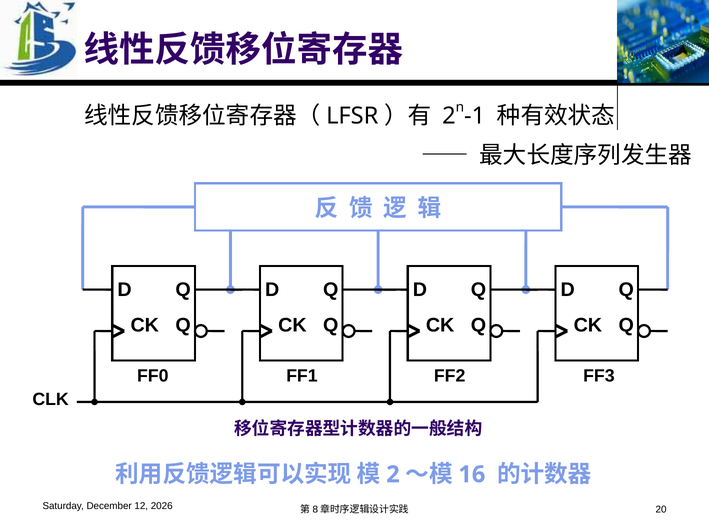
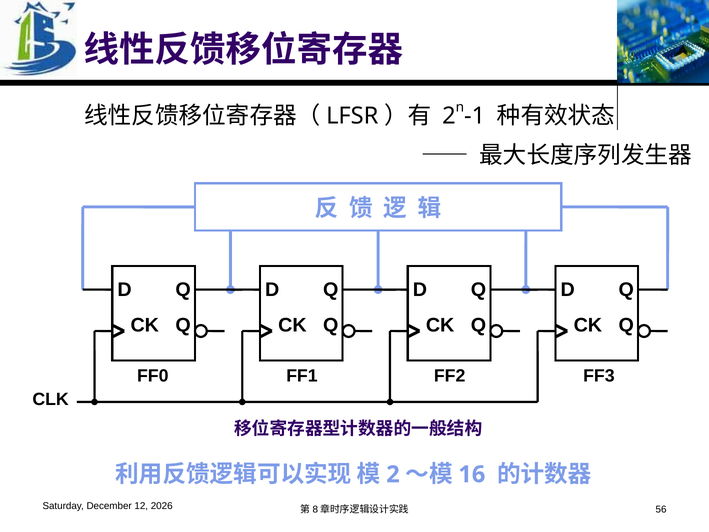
20: 20 -> 56
